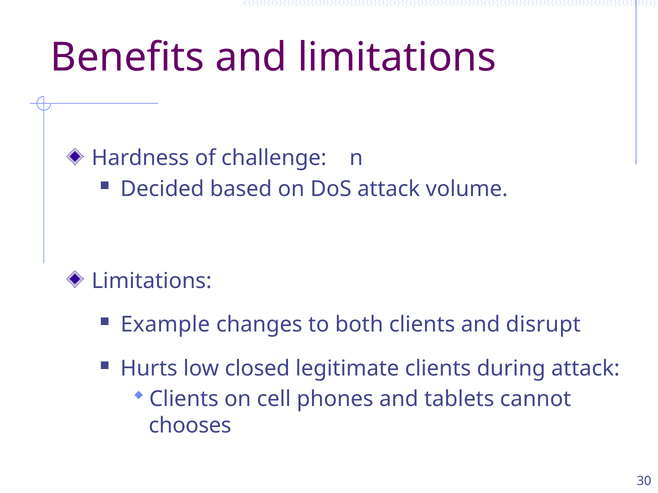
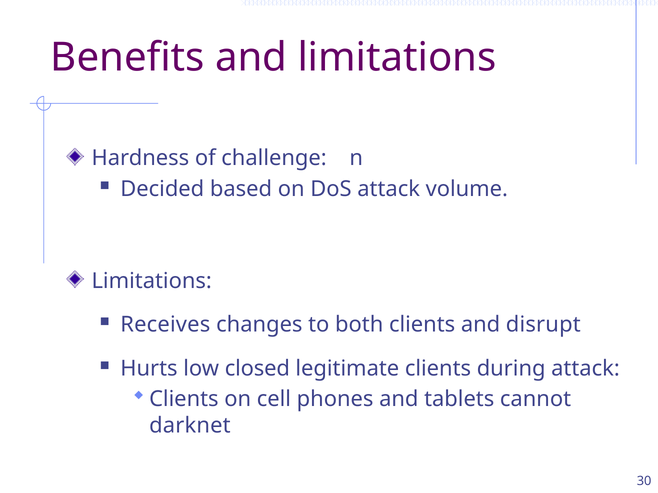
Example: Example -> Receives
chooses: chooses -> darknet
